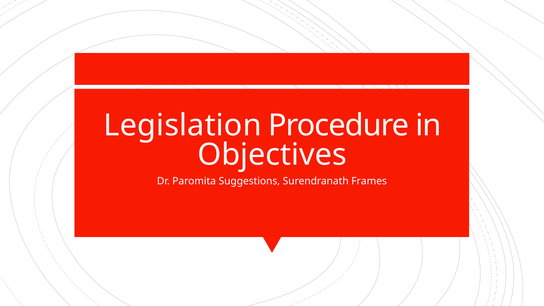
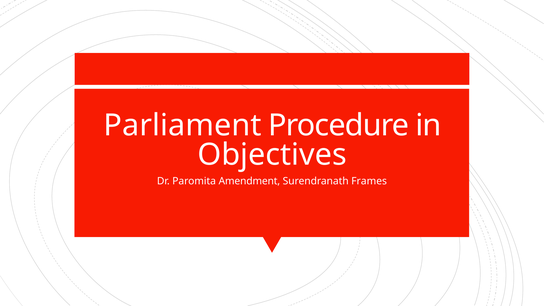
Legislation: Legislation -> Parliament
Suggestions: Suggestions -> Amendment
